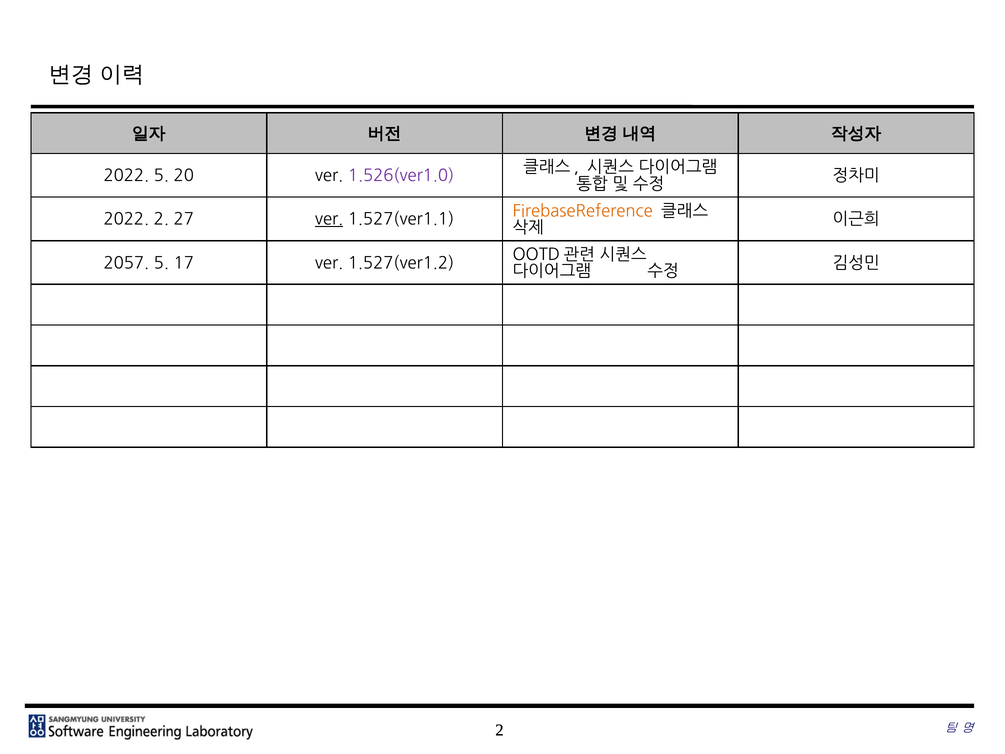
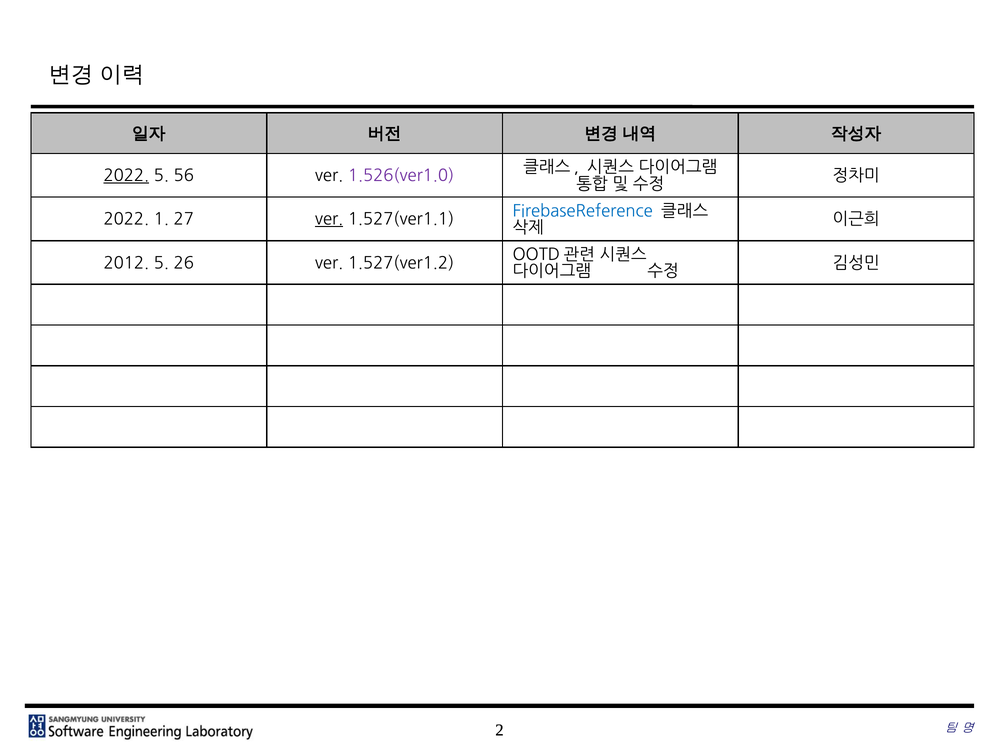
2022 at (126, 176) underline: none -> present
20: 20 -> 56
FirebaseReference colour: orange -> blue
2: 2 -> 1
2057: 2057 -> 2012
17: 17 -> 26
